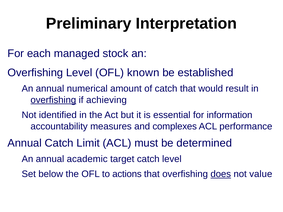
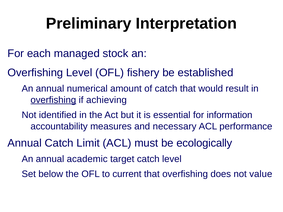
known: known -> fishery
complexes: complexes -> necessary
determined: determined -> ecologically
actions: actions -> current
does underline: present -> none
